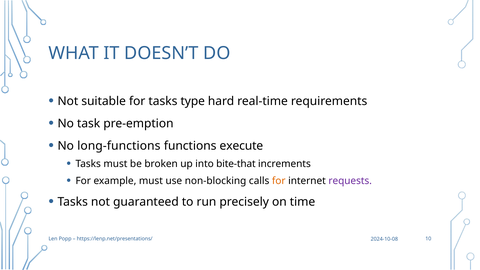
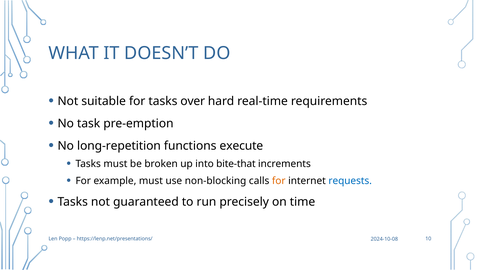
type: type -> over
long-functions: long-functions -> long-repetition
requests colour: purple -> blue
